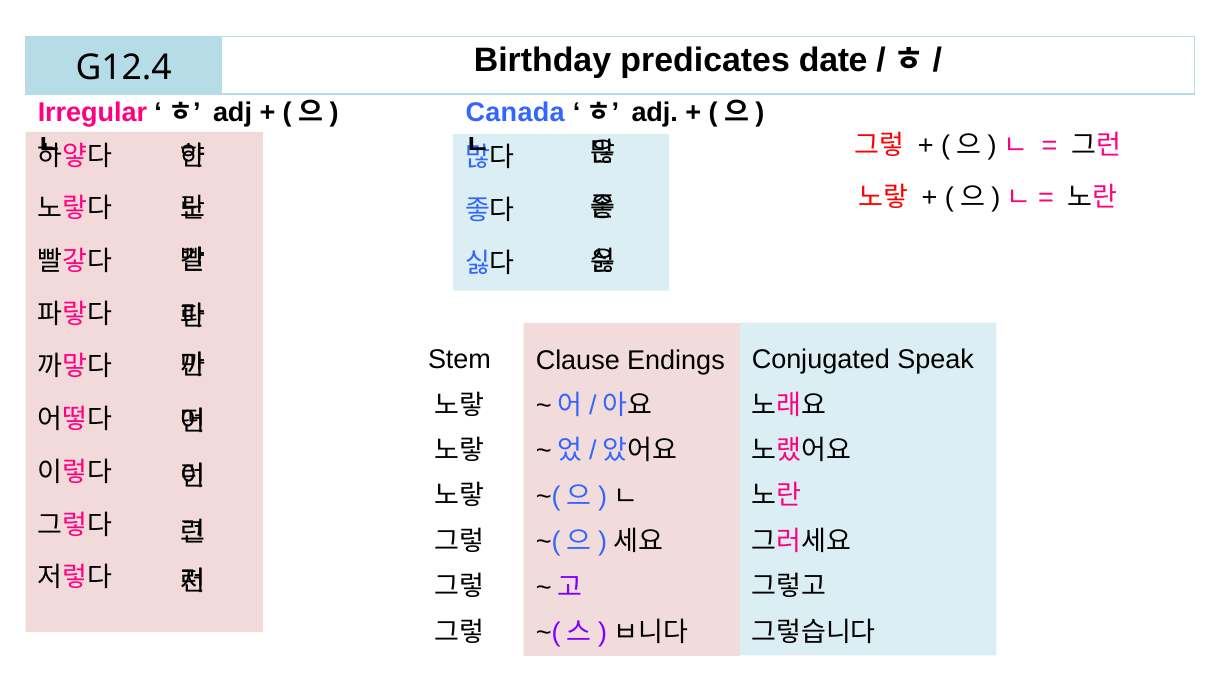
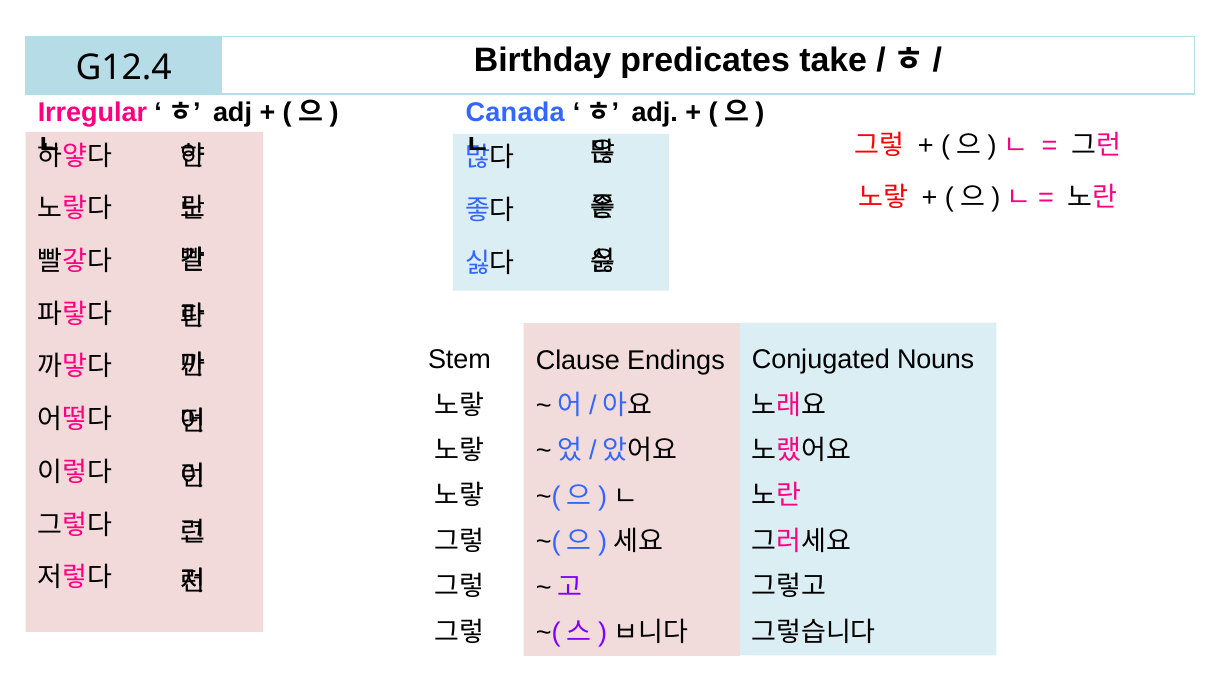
date: date -> take
Speak: Speak -> Nouns
